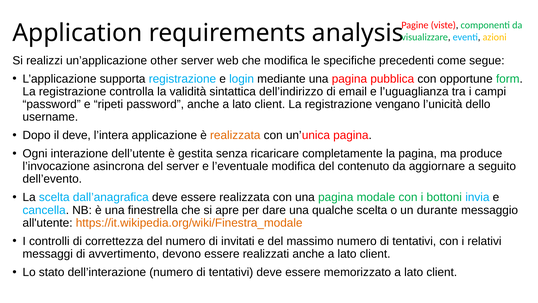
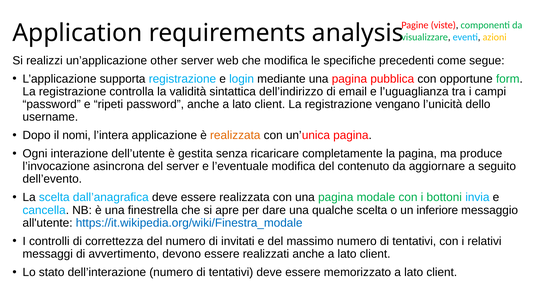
il deve: deve -> nomi
durante: durante -> inferiore
https://it.wikipedia.org/wiki/Finestra_modale colour: orange -> blue
